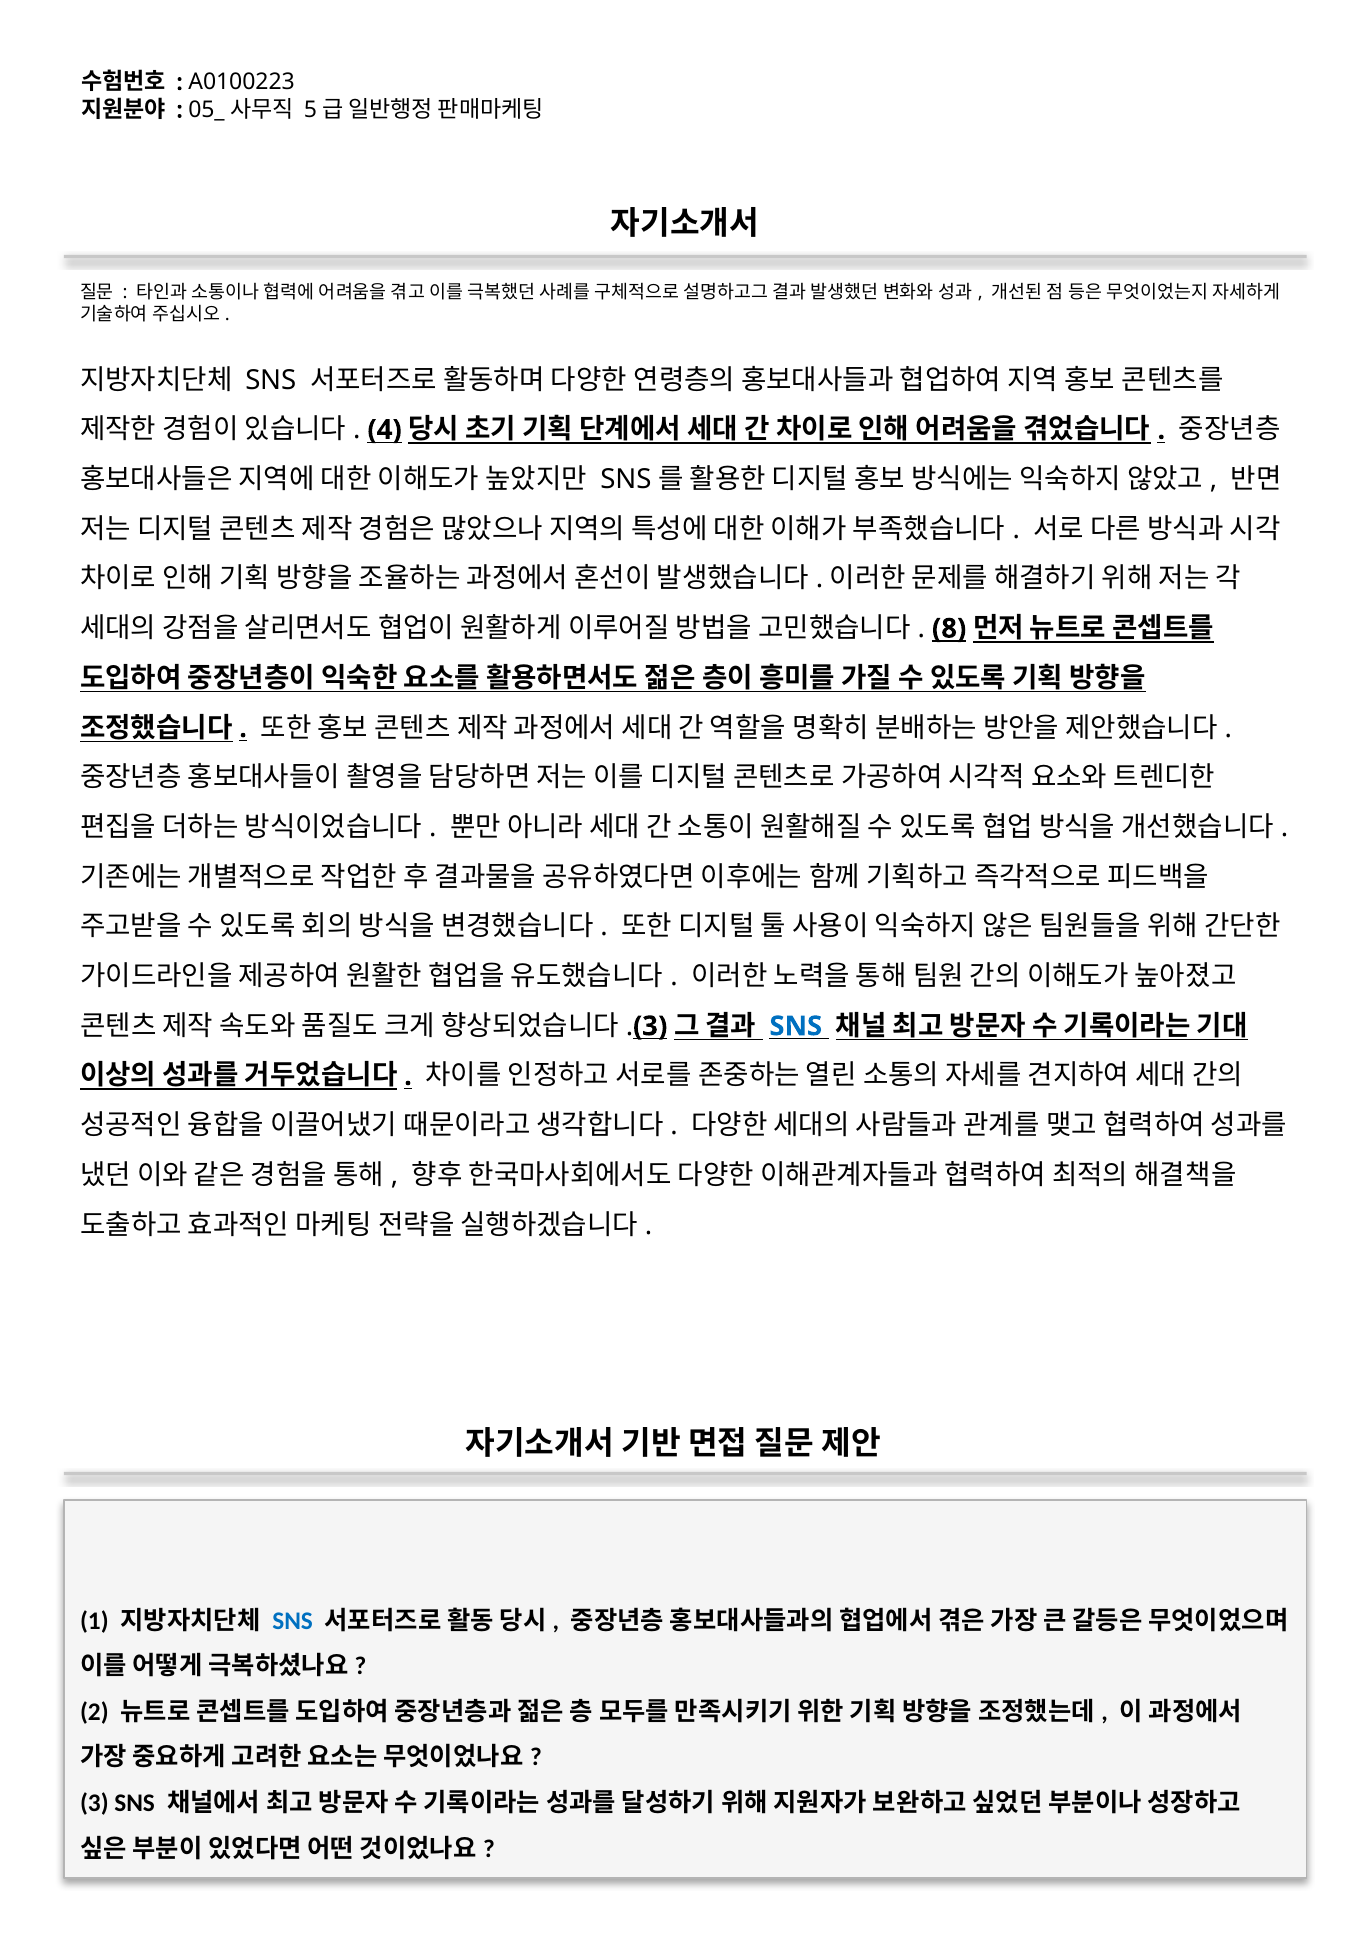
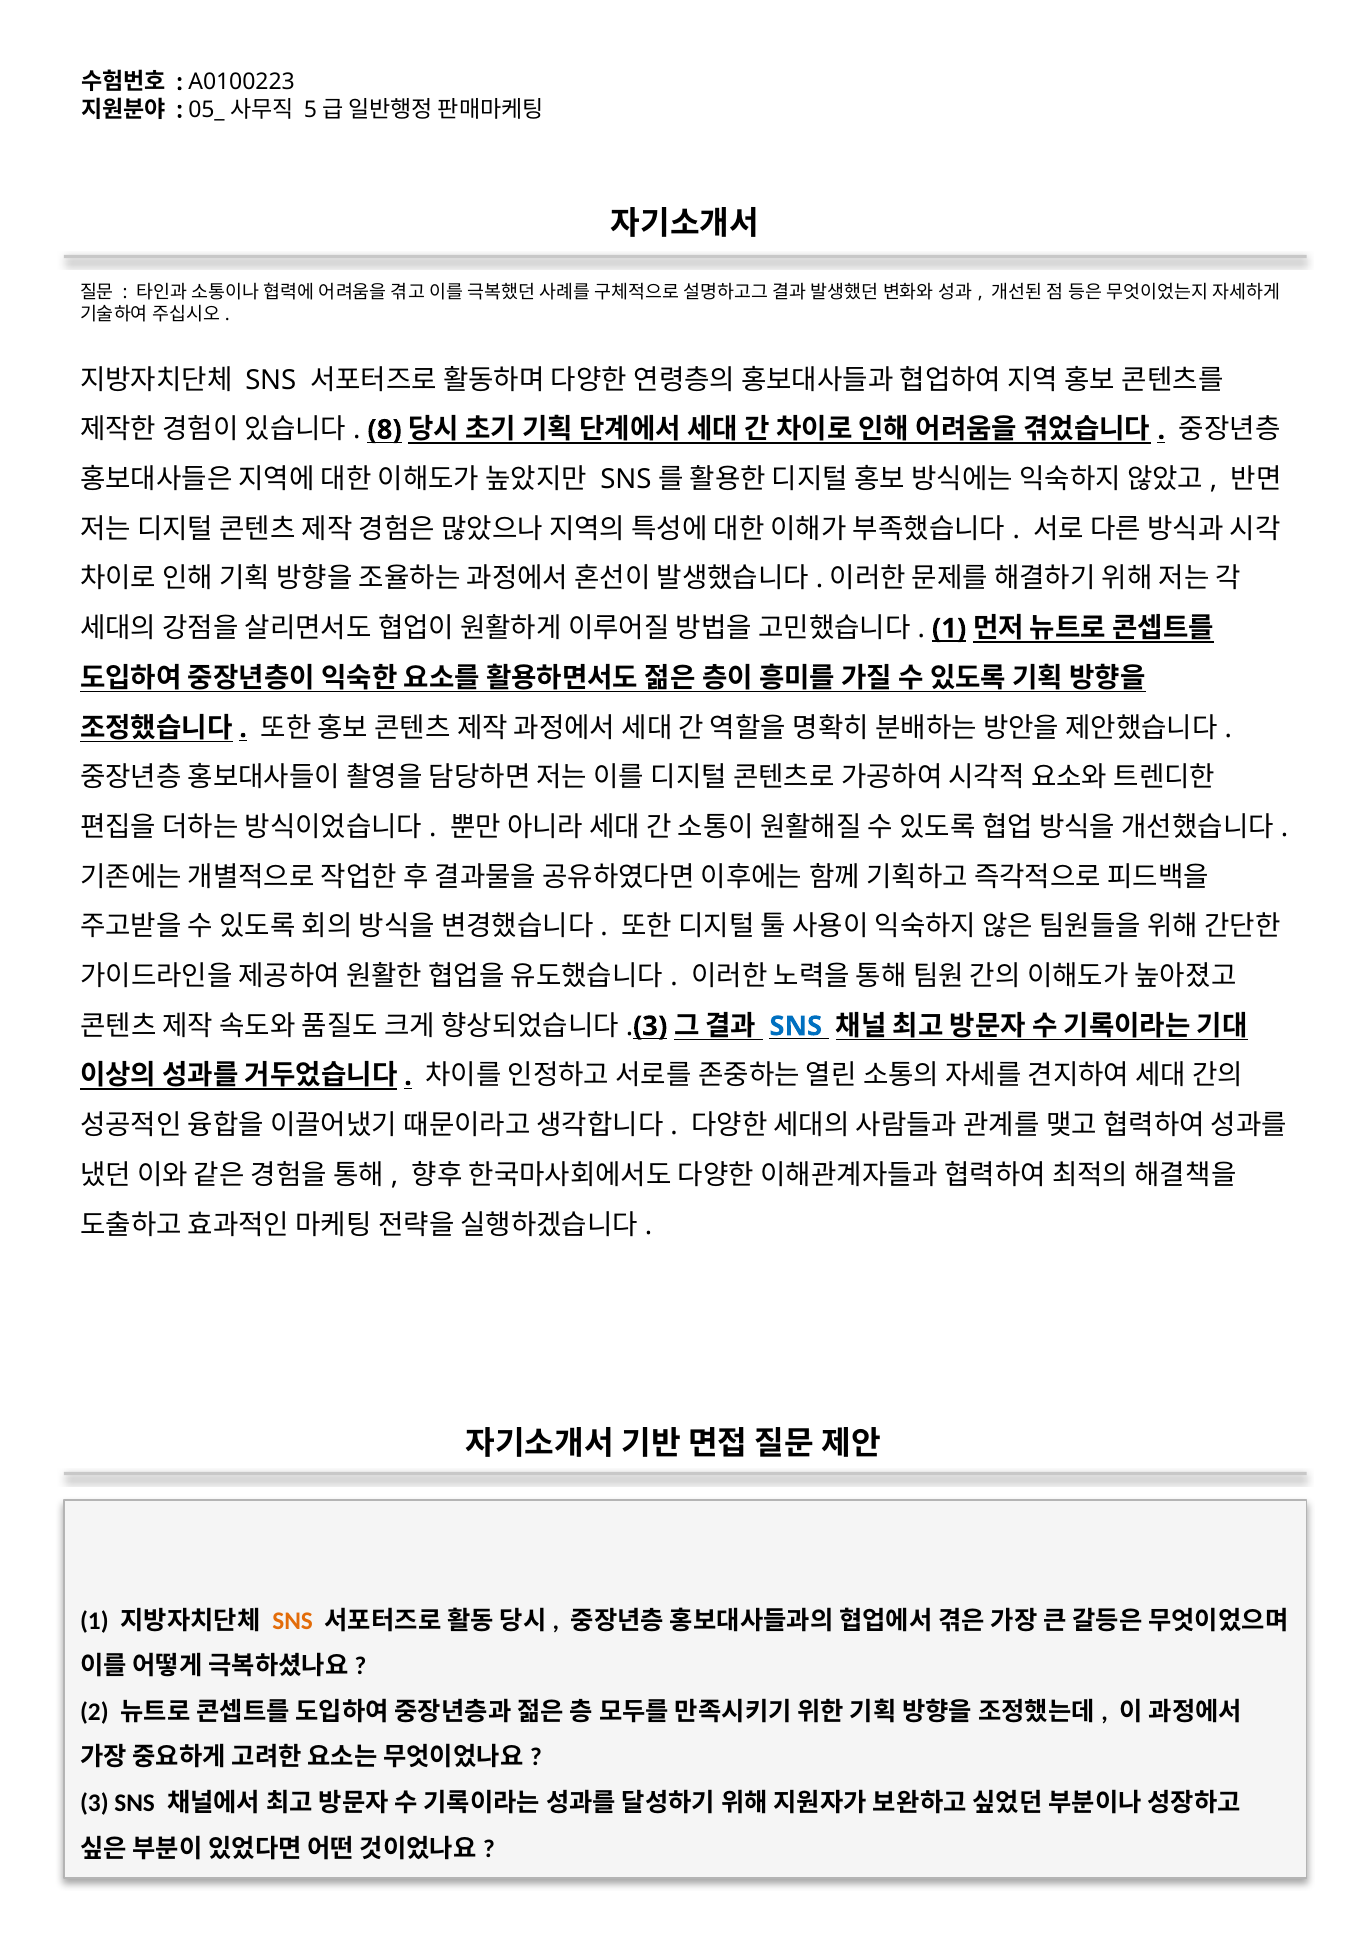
4: 4 -> 8
8 at (949, 629): 8 -> 1
SNS at (293, 1621) colour: blue -> orange
